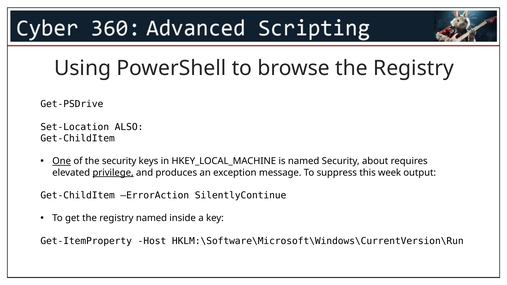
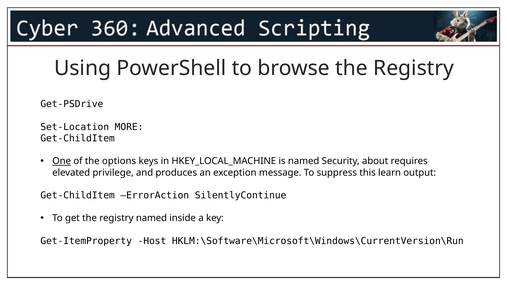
ALSO: ALSO -> MORE
the security: security -> options
privilege underline: present -> none
week: week -> learn
